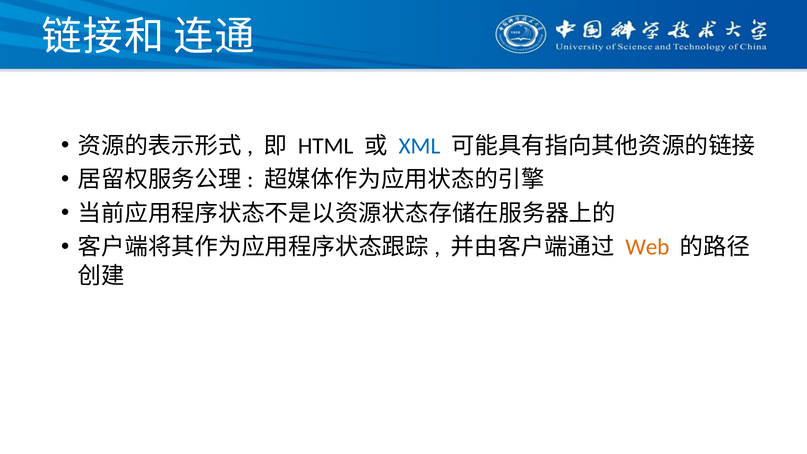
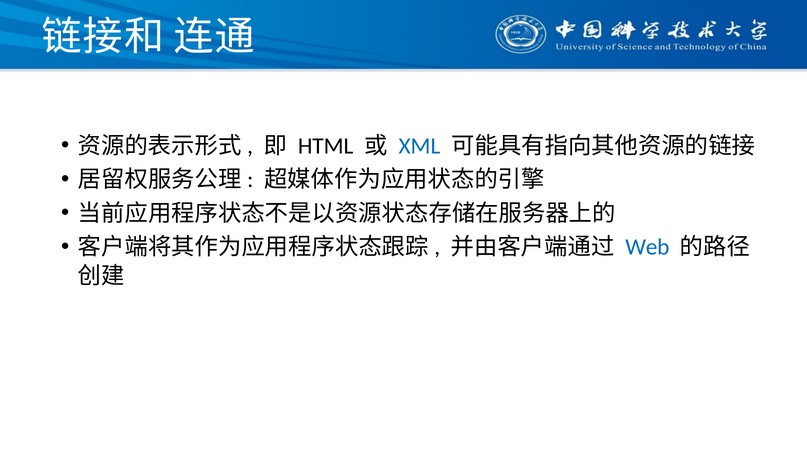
Web colour: orange -> blue
